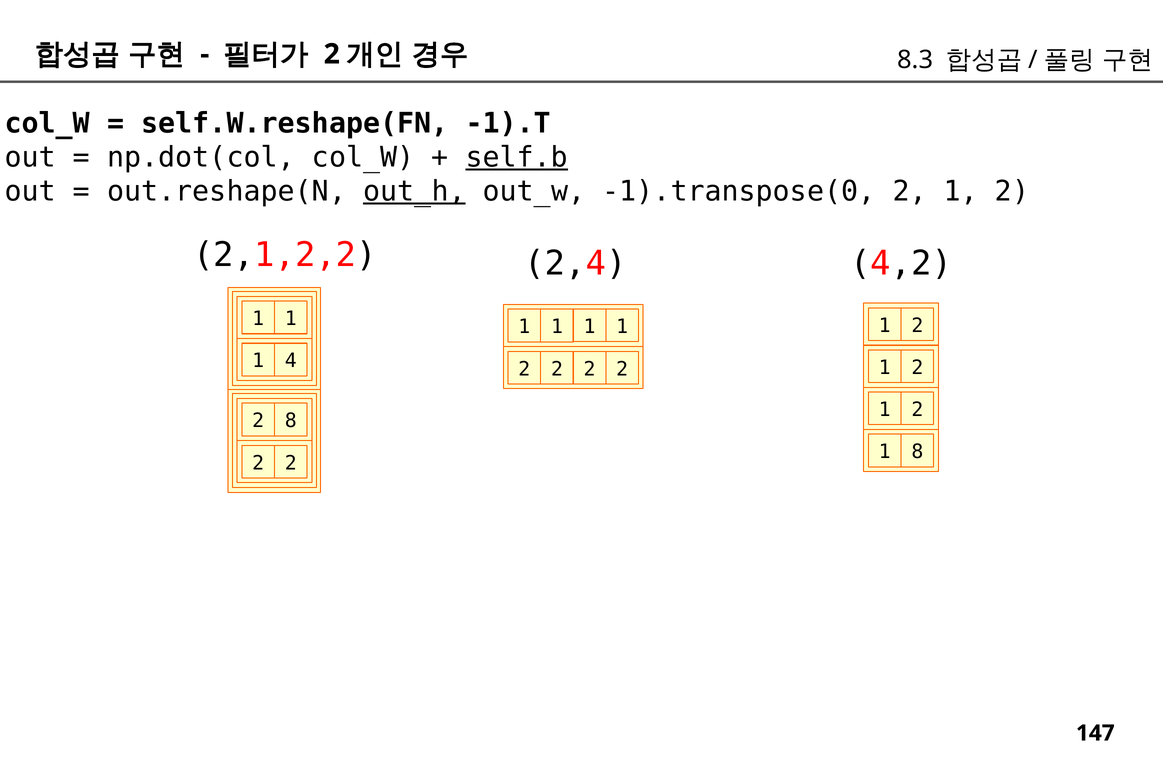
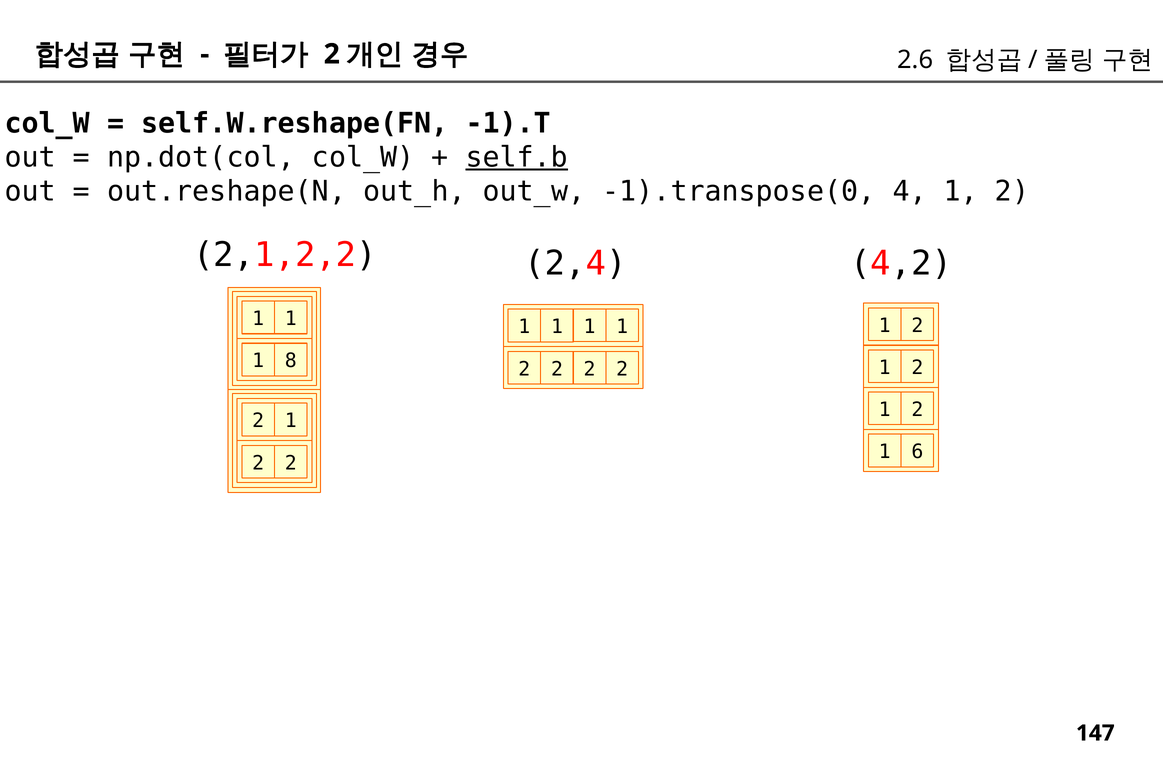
8.3: 8.3 -> 2.6
out_h underline: present -> none
-1).transpose(0 2: 2 -> 4
4: 4 -> 8
8 at (291, 421): 8 -> 1
1 8: 8 -> 6
